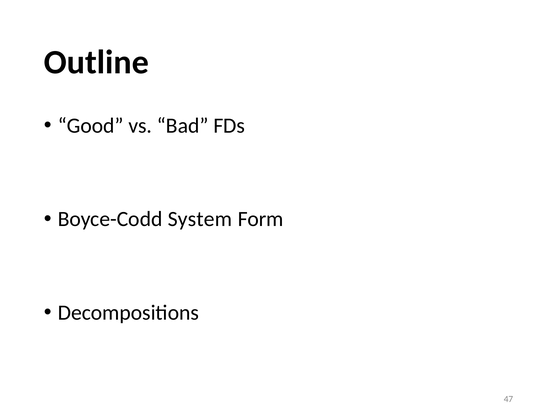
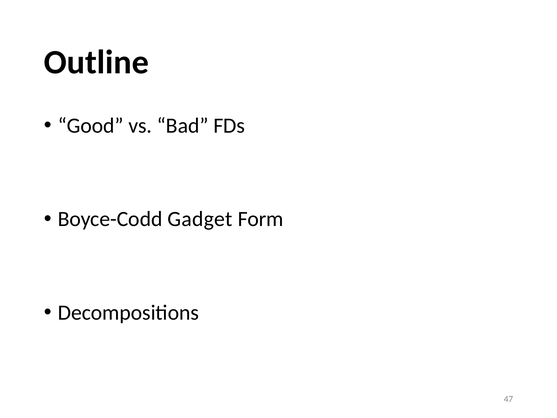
System: System -> Gadget
